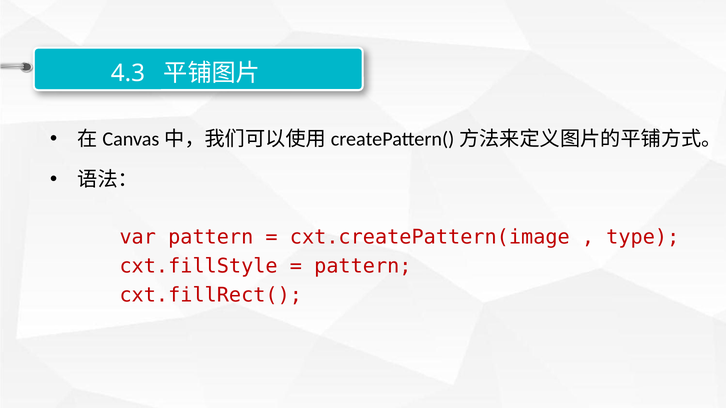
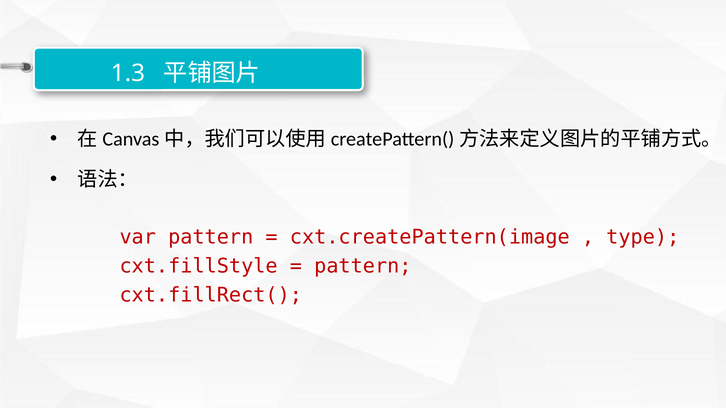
4.3: 4.3 -> 1.3
